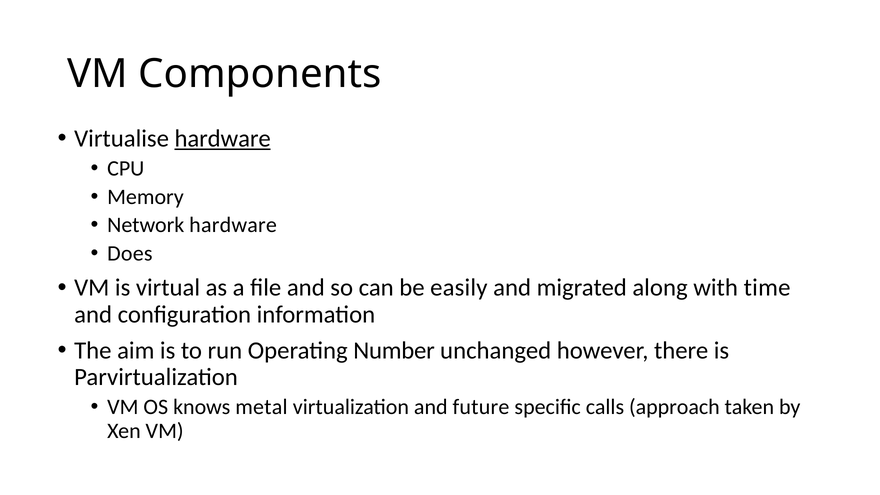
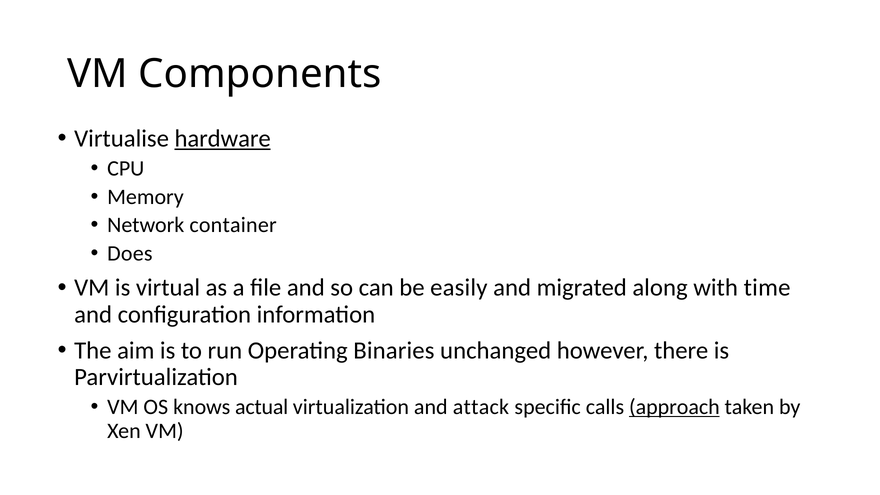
Network hardware: hardware -> container
Number: Number -> Binaries
metal: metal -> actual
future: future -> attack
approach underline: none -> present
